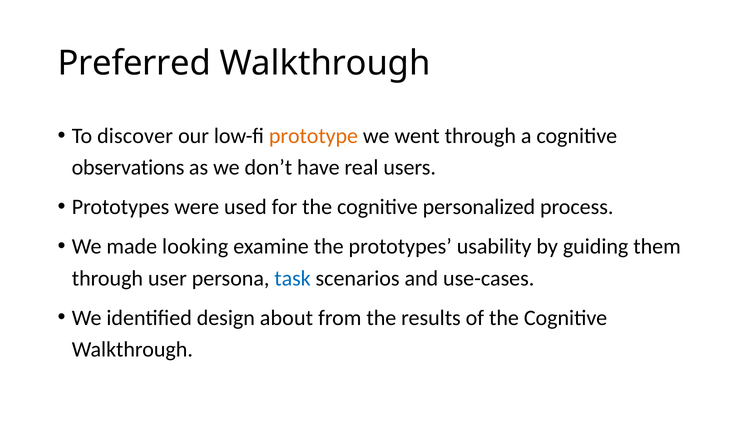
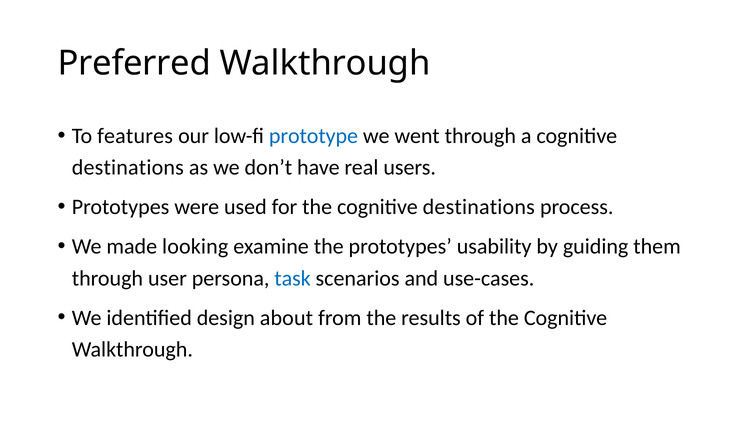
discover: discover -> features
prototype colour: orange -> blue
observations at (128, 168): observations -> destinations
the cognitive personalized: personalized -> destinations
